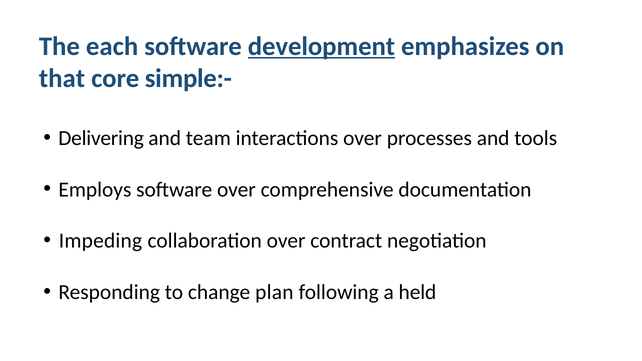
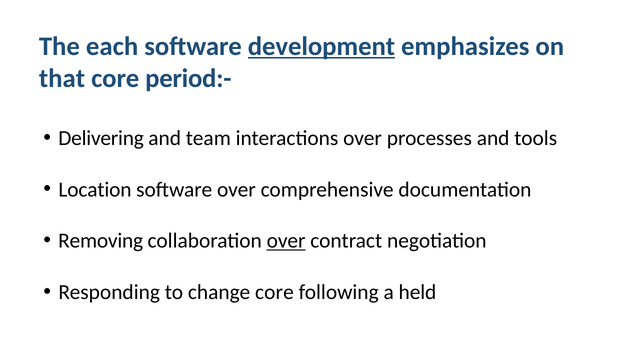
simple:-: simple:- -> period:-
Employs: Employs -> Location
Impeding: Impeding -> Removing
over at (286, 241) underline: none -> present
change plan: plan -> core
